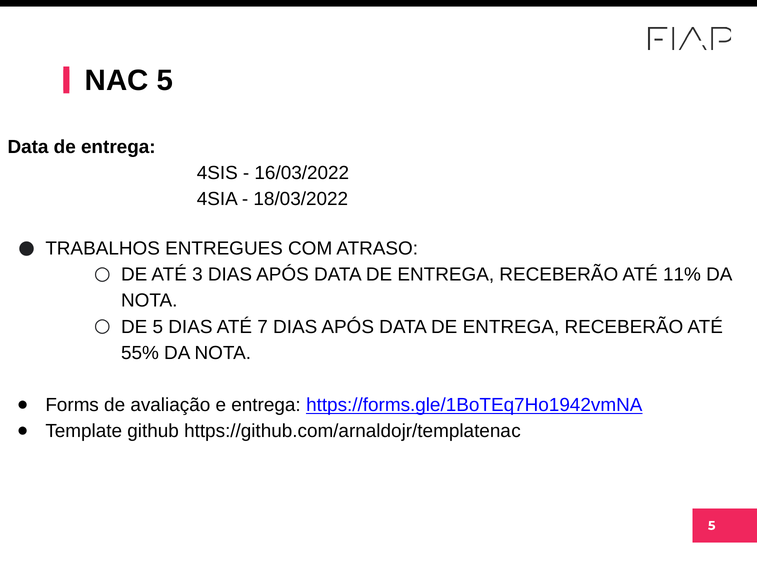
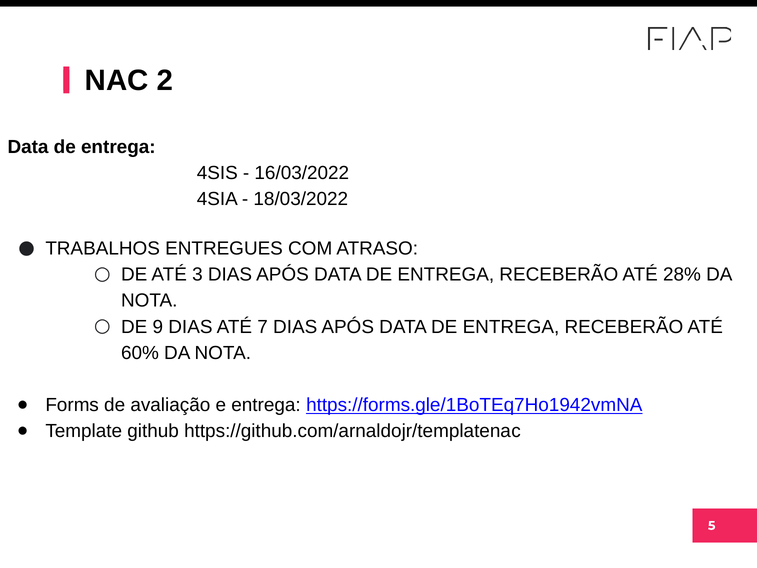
NAC 5: 5 -> 2
11%: 11% -> 28%
DE 5: 5 -> 9
55%: 55% -> 60%
